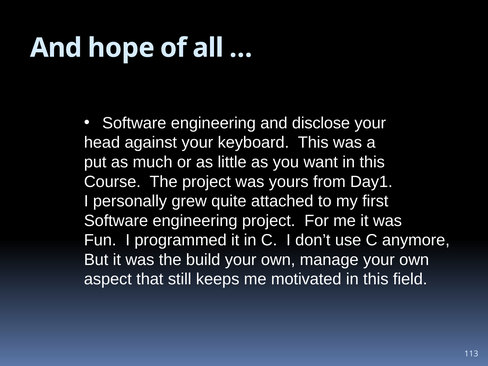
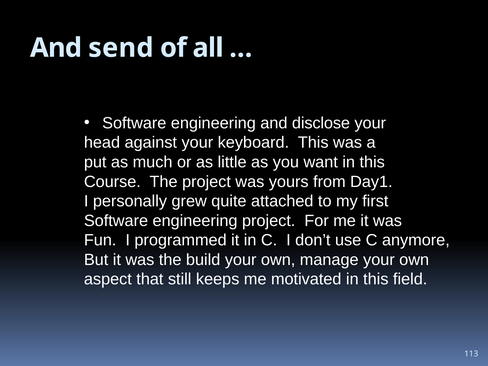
hope: hope -> send
